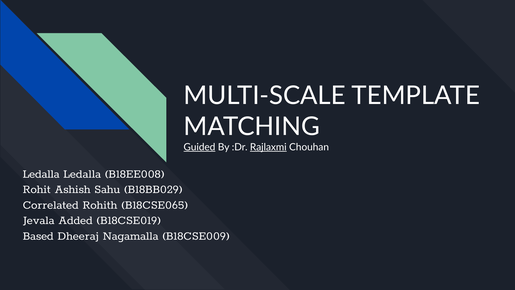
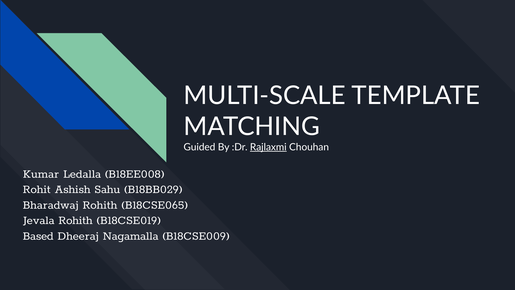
Guided underline: present -> none
Ledalla at (41, 173): Ledalla -> Kumar
Correlated: Correlated -> Bharadwaj
Jevala Added: Added -> Rohith
